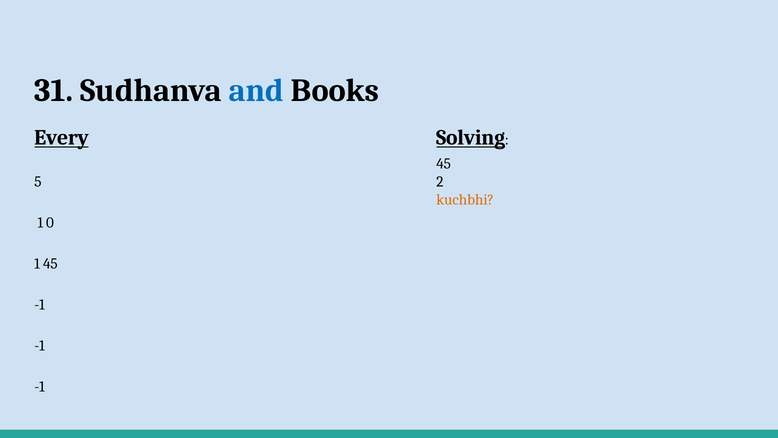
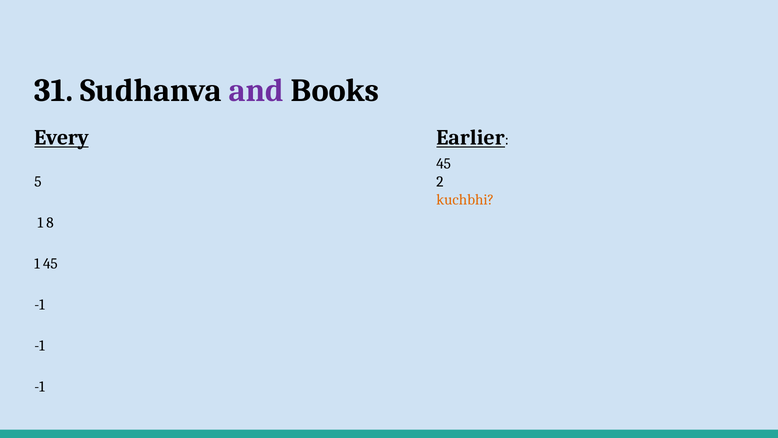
and colour: blue -> purple
Solving: Solving -> Earlier
0: 0 -> 8
